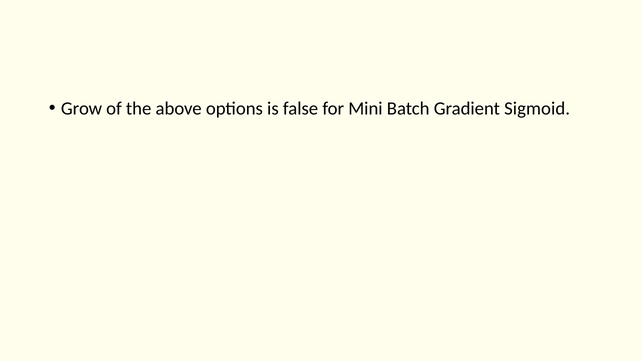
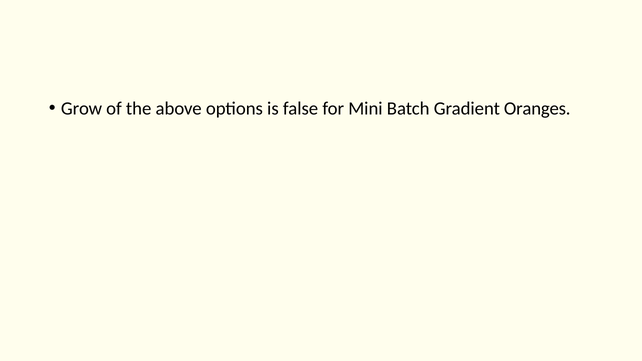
Sigmoid: Sigmoid -> Oranges
